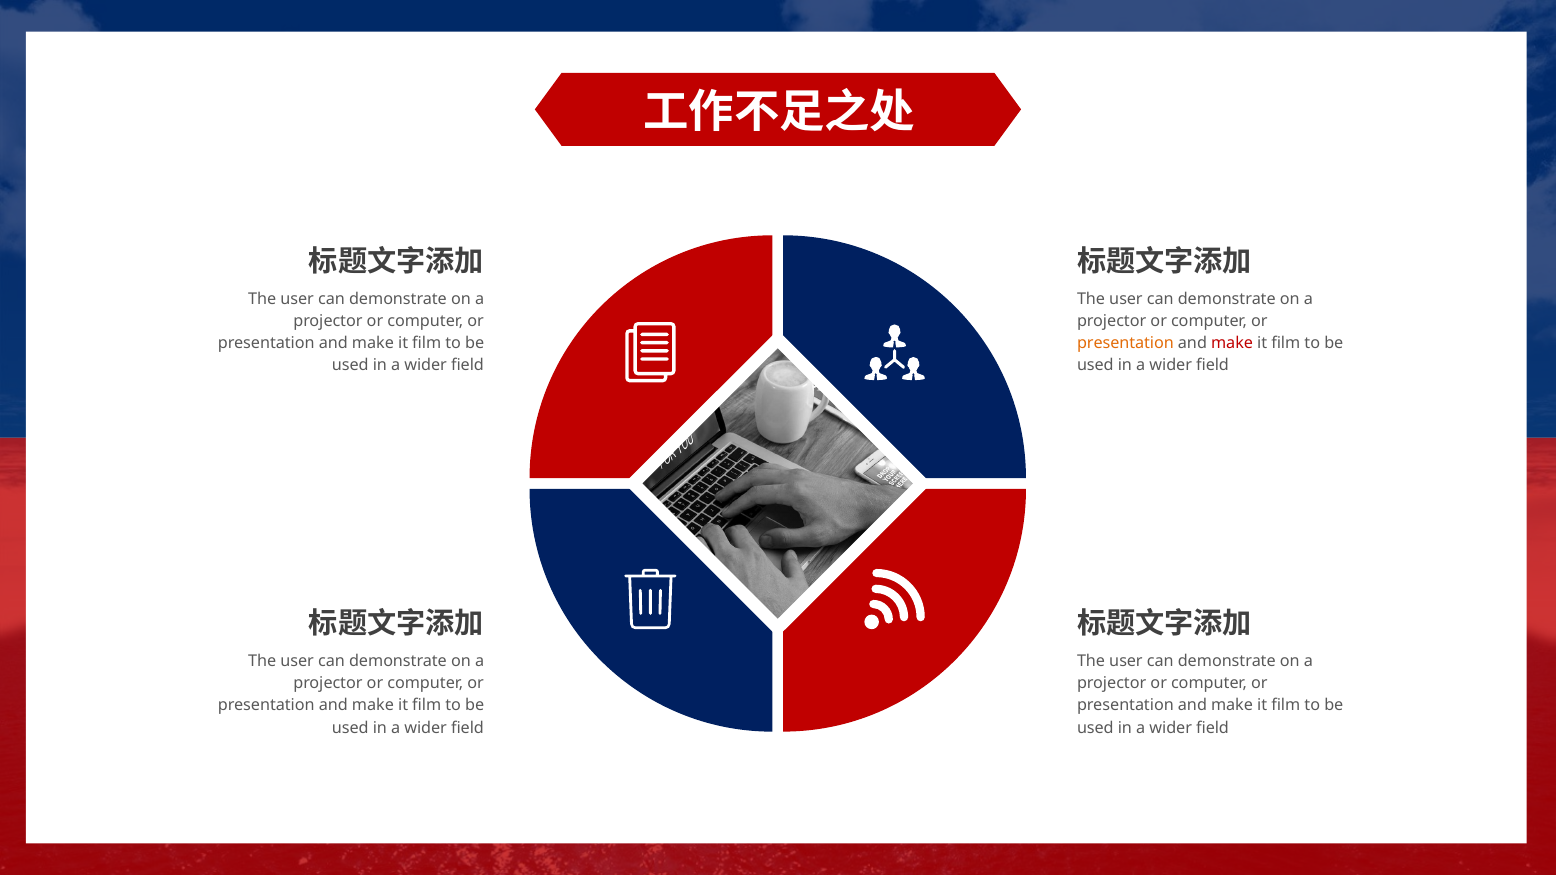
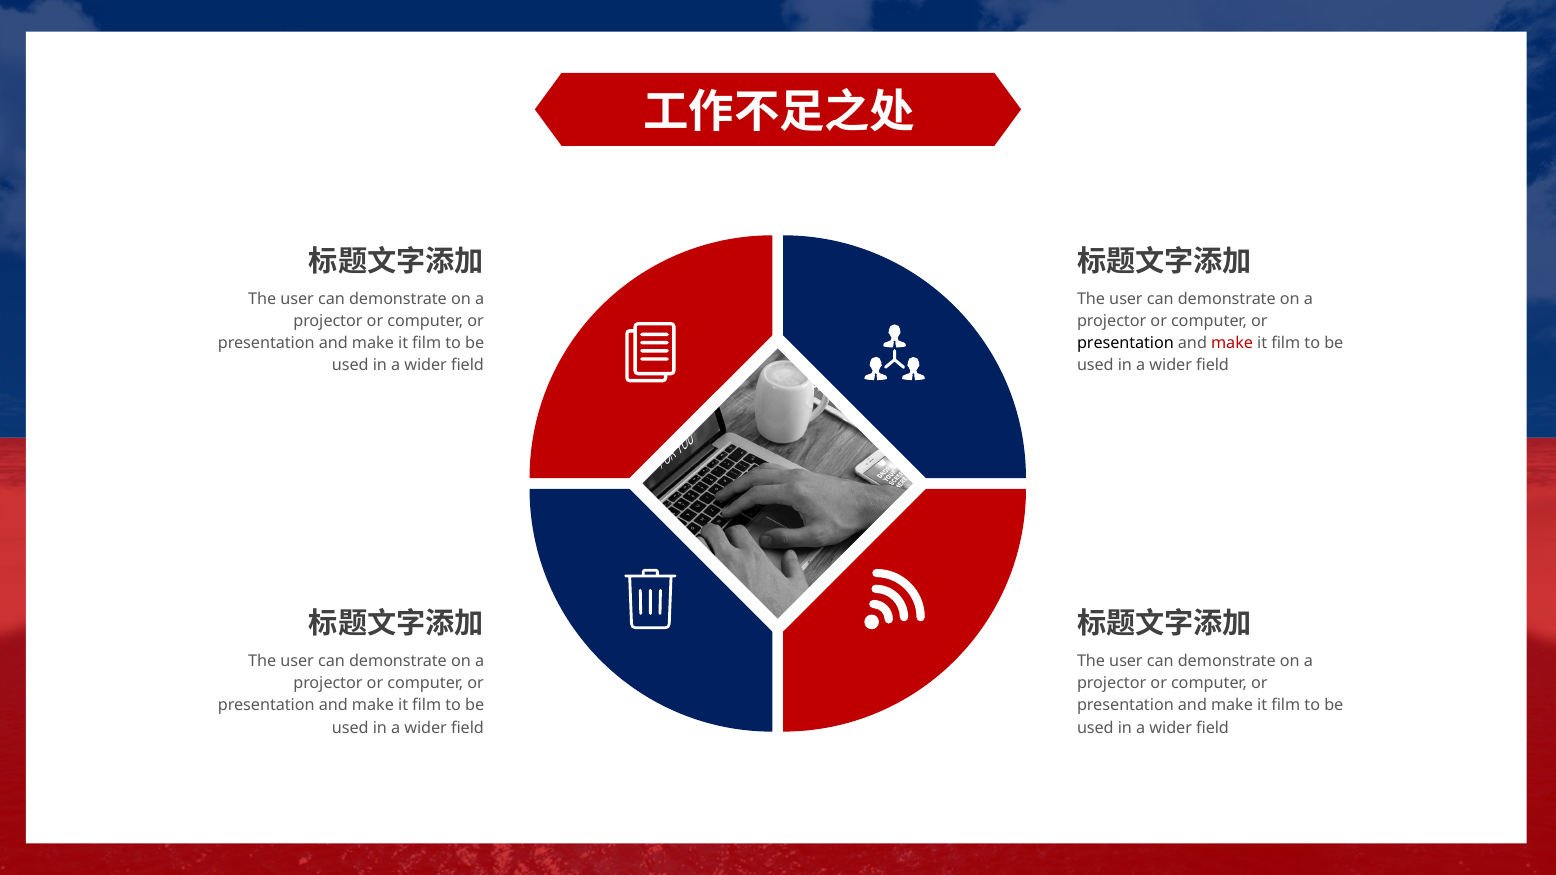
presentation at (1125, 343) colour: orange -> black
